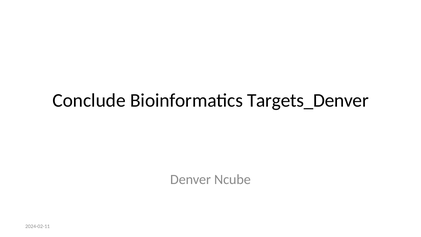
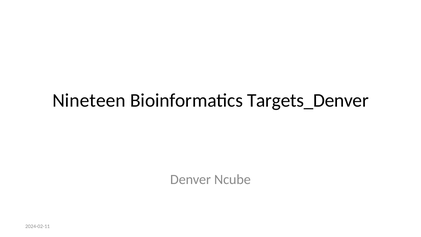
Conclude: Conclude -> Nineteen
